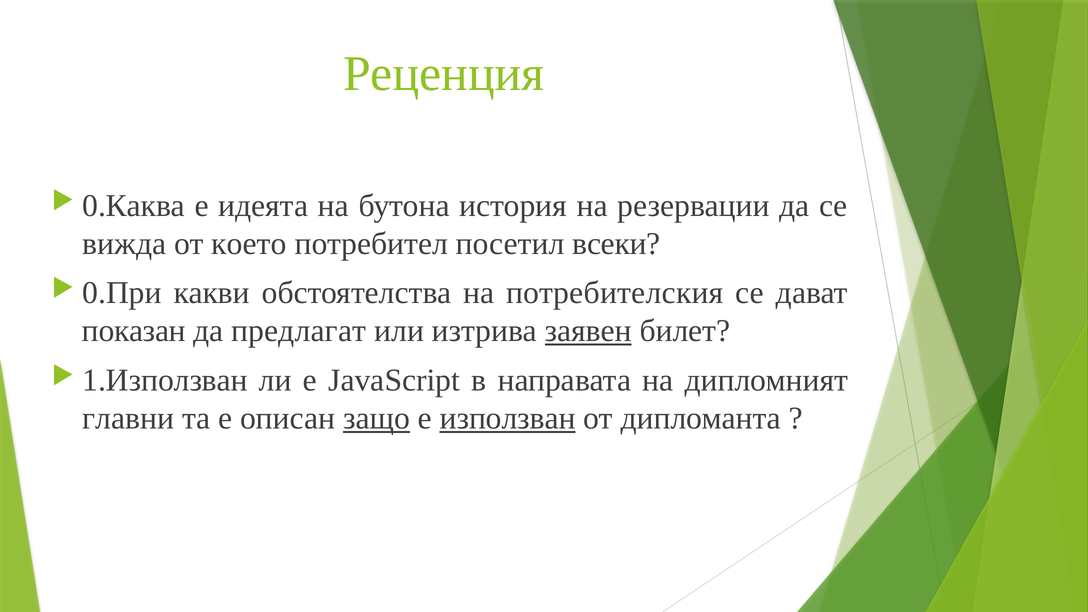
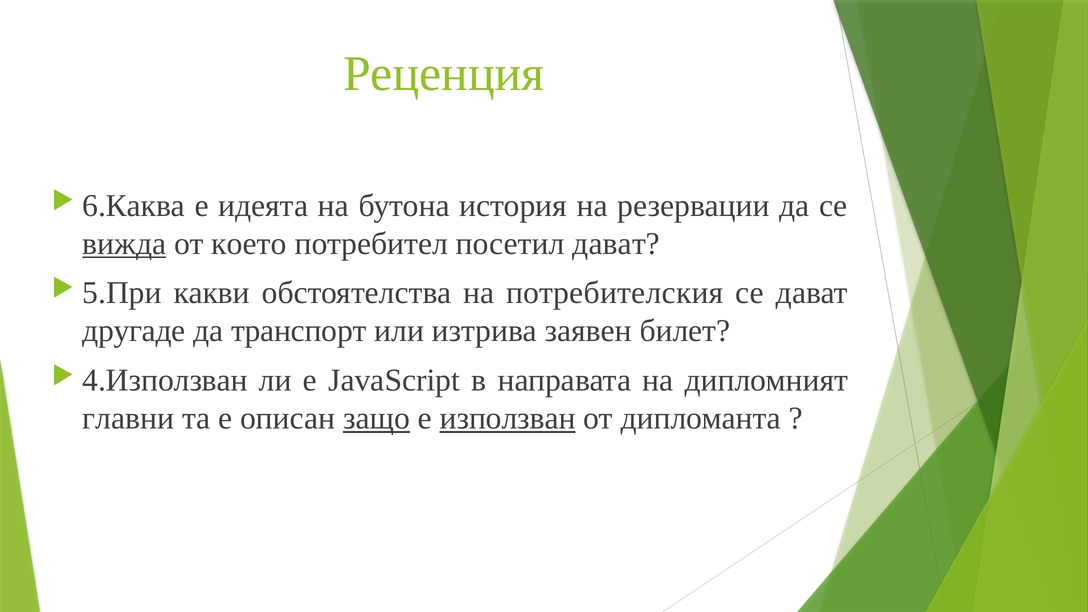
0.Каква: 0.Каква -> 6.Каква
вижда underline: none -> present
посетил всеки: всеки -> дават
0.При: 0.При -> 5.При
показан: показан -> другаде
предлагат: предлагат -> транспорт
заявен underline: present -> none
1.Използван: 1.Използван -> 4.Използван
